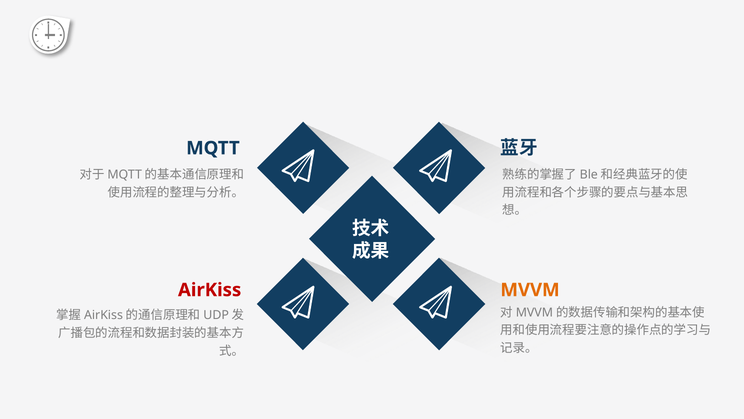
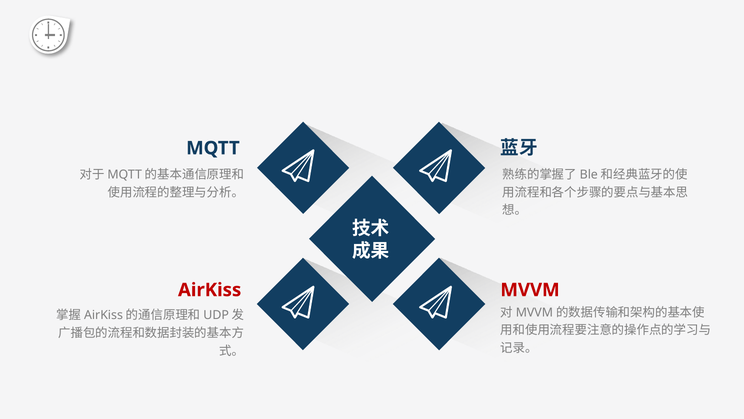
MVVM colour: orange -> red
